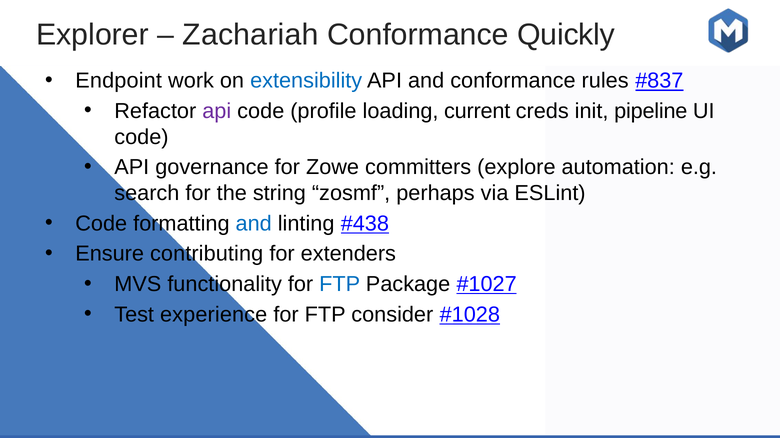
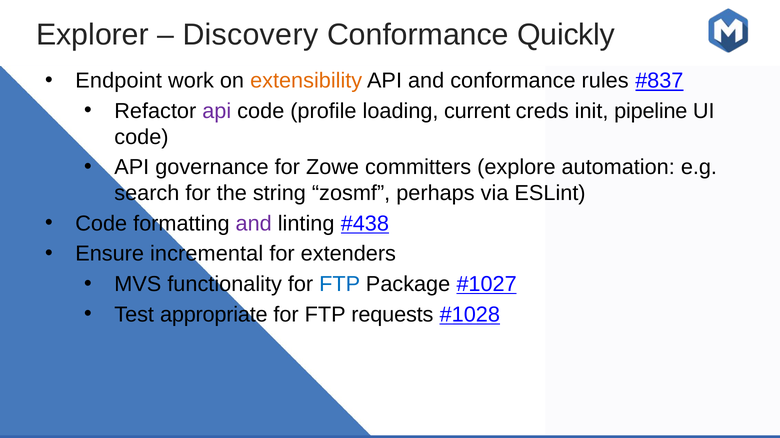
Zachariah: Zachariah -> Discovery
extensibility colour: blue -> orange
and at (254, 224) colour: blue -> purple
contributing: contributing -> incremental
experience: experience -> appropriate
consider: consider -> requests
